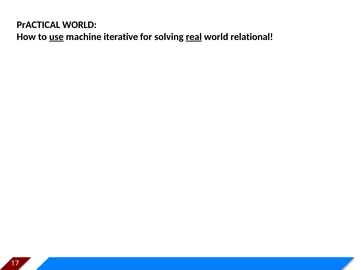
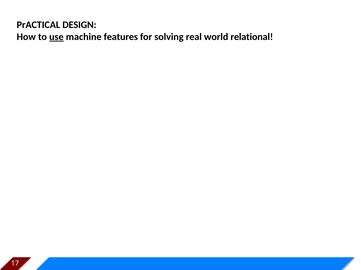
PrACTICAL WORLD: WORLD -> DESIGN
iterative: iterative -> features
real underline: present -> none
